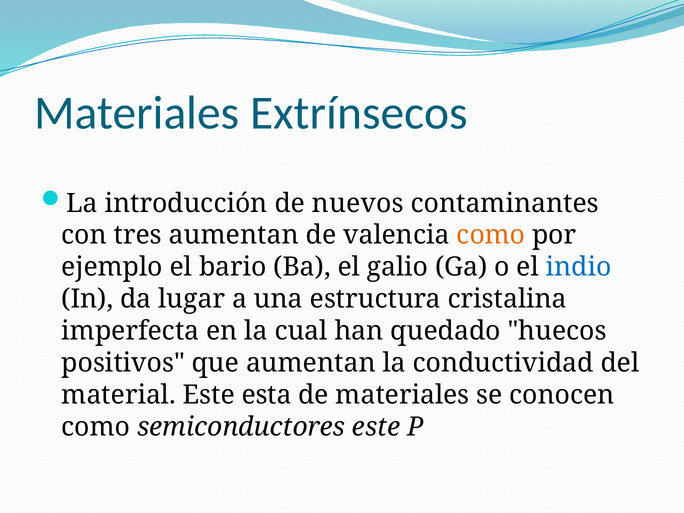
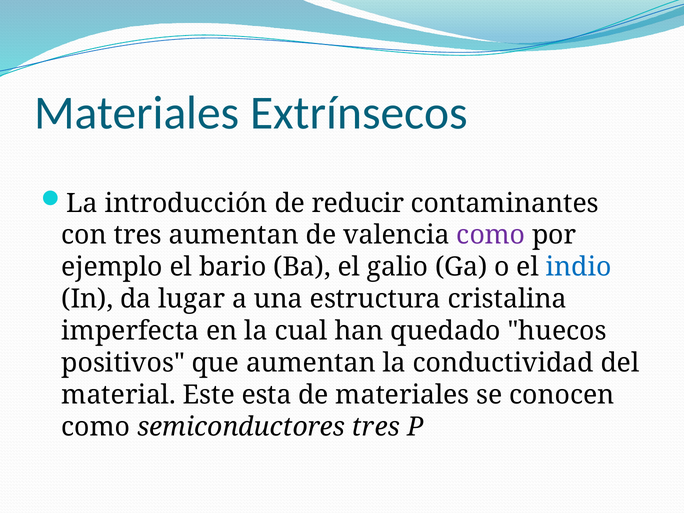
nuevos: nuevos -> reducir
como at (491, 235) colour: orange -> purple
semiconductores este: este -> tres
